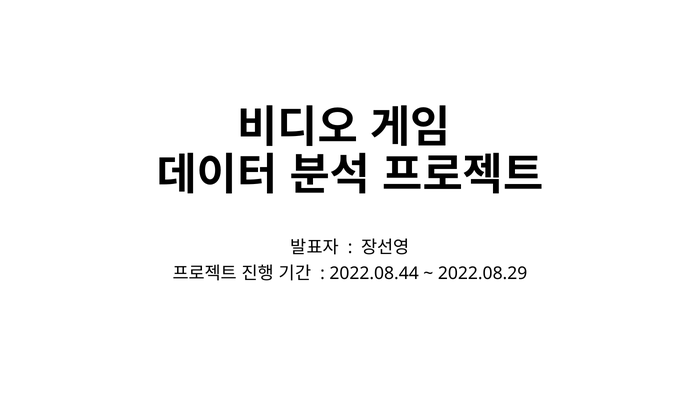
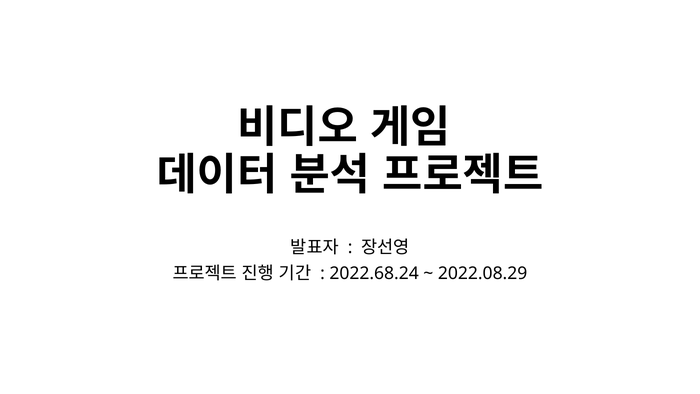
2022.08.44: 2022.08.44 -> 2022.68.24
